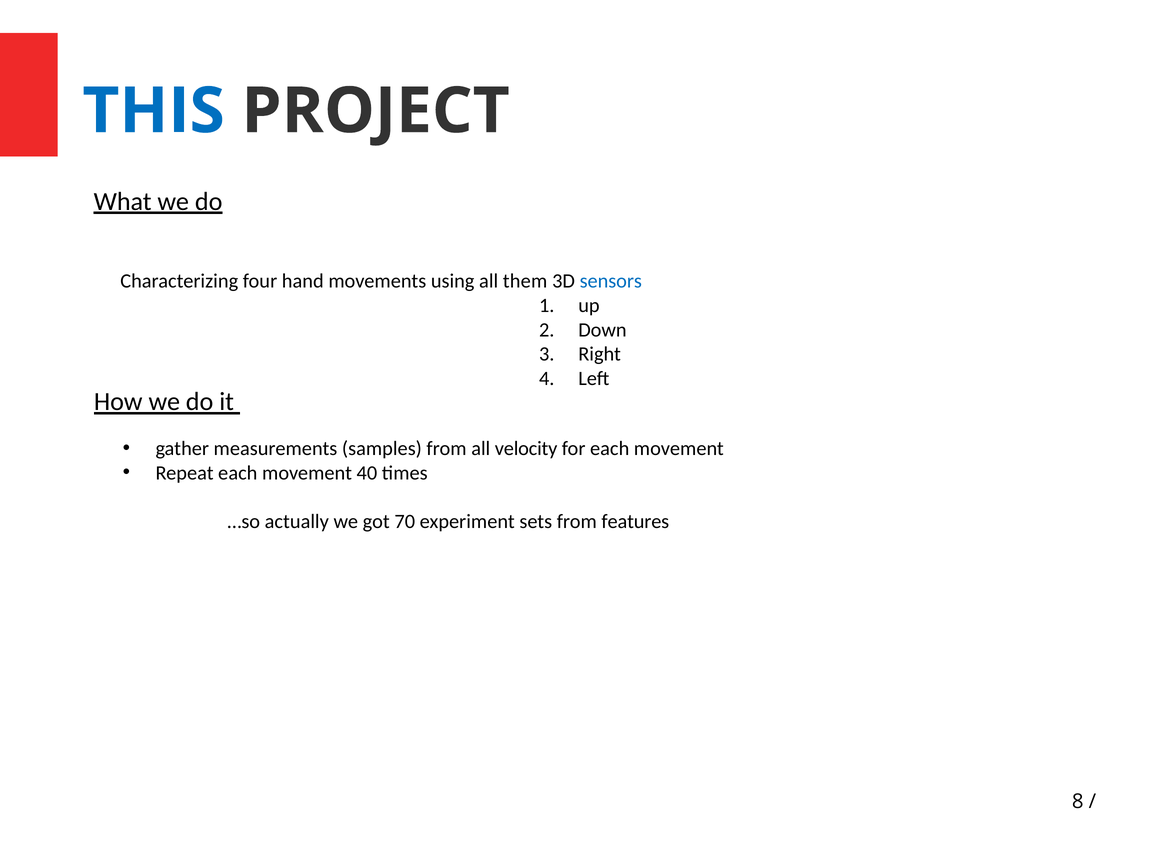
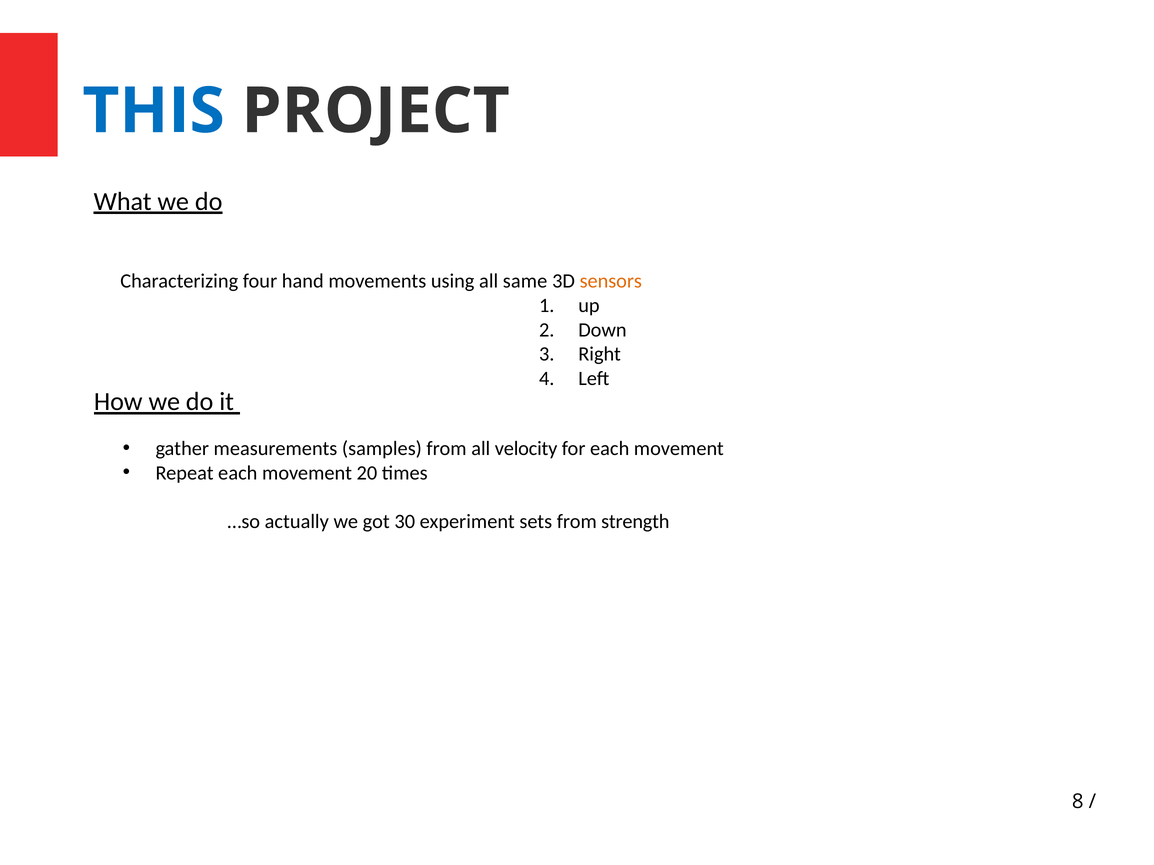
them: them -> same
sensors colour: blue -> orange
40: 40 -> 20
70: 70 -> 30
features: features -> strength
